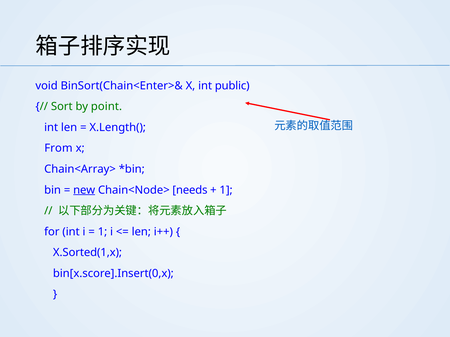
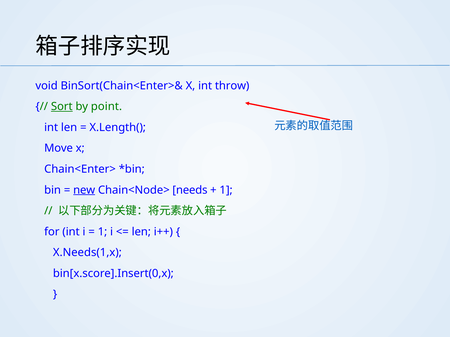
public: public -> throw
Sort underline: none -> present
From: From -> Move
Chain<Array>: Chain<Array> -> Chain<Enter>
X.Sorted(1,x: X.Sorted(1,x -> X.Needs(1,x
